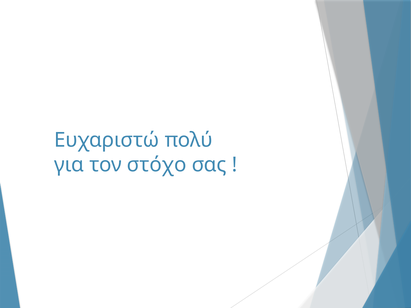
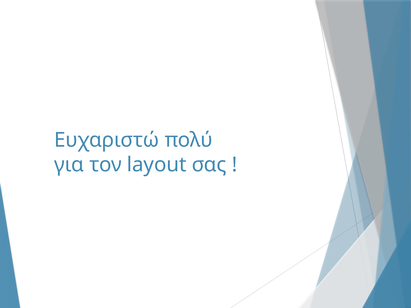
στόχο: στόχο -> layout
